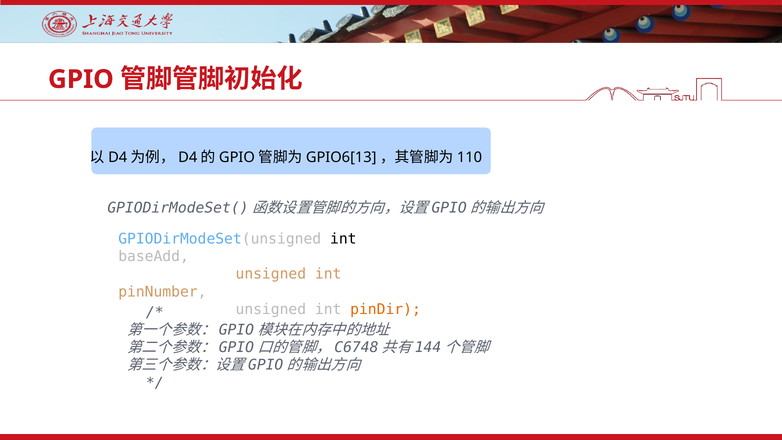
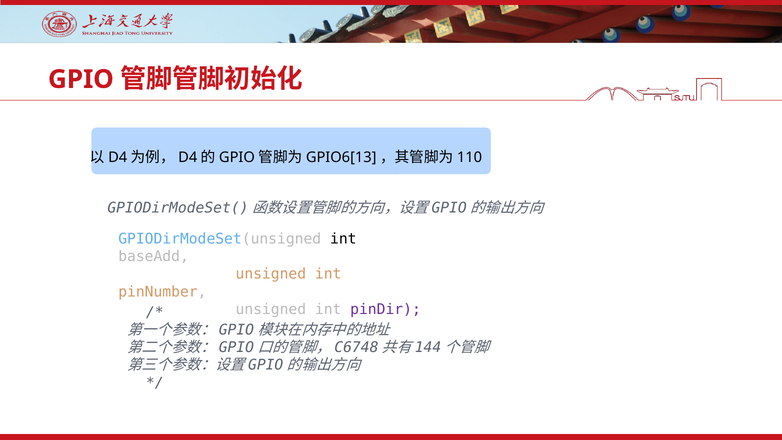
pinDir colour: orange -> purple
